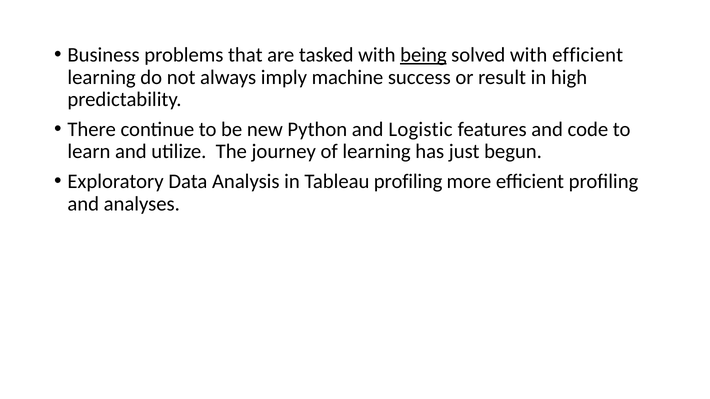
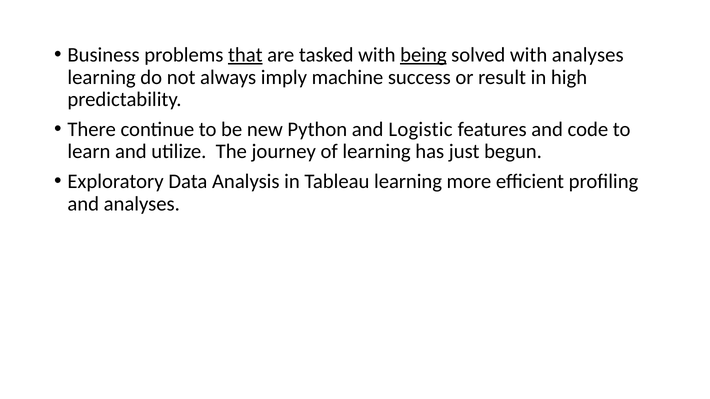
that underline: none -> present
with efficient: efficient -> analyses
Tableau profiling: profiling -> learning
